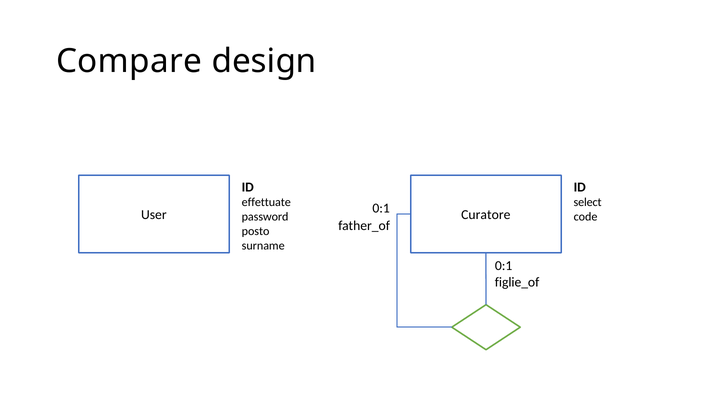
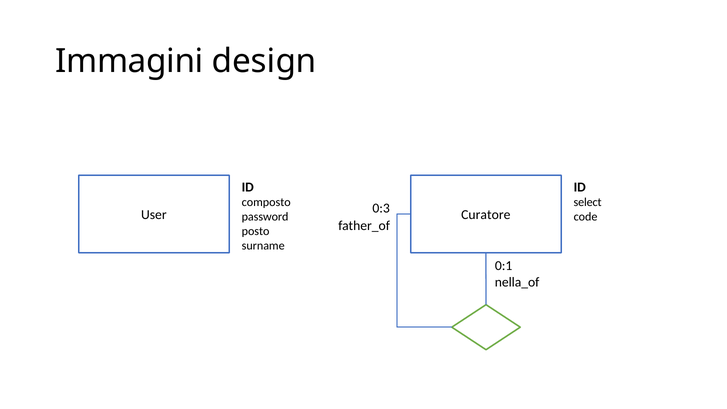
Compare: Compare -> Immagini
effettuate: effettuate -> composto
0:1 at (381, 208): 0:1 -> 0:3
figlie_of: figlie_of -> nella_of
